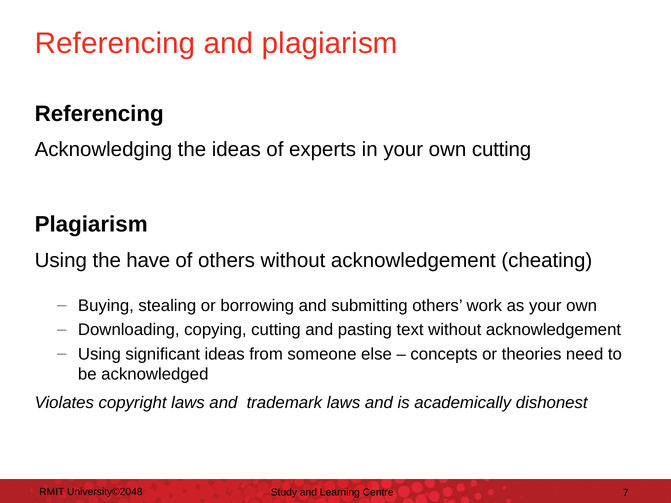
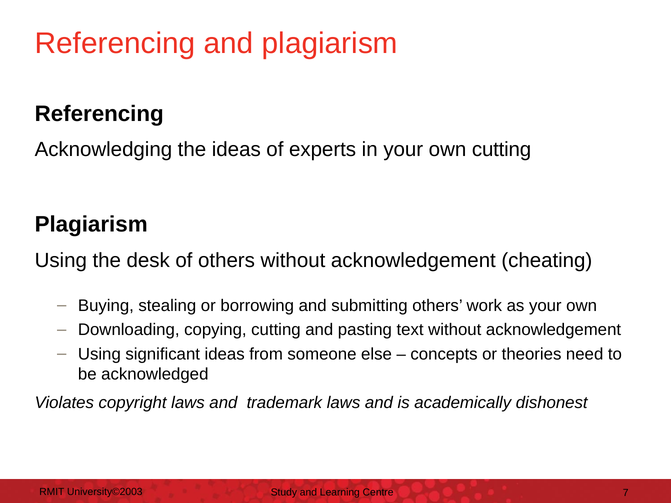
have: have -> desk
University©2048: University©2048 -> University©2003
